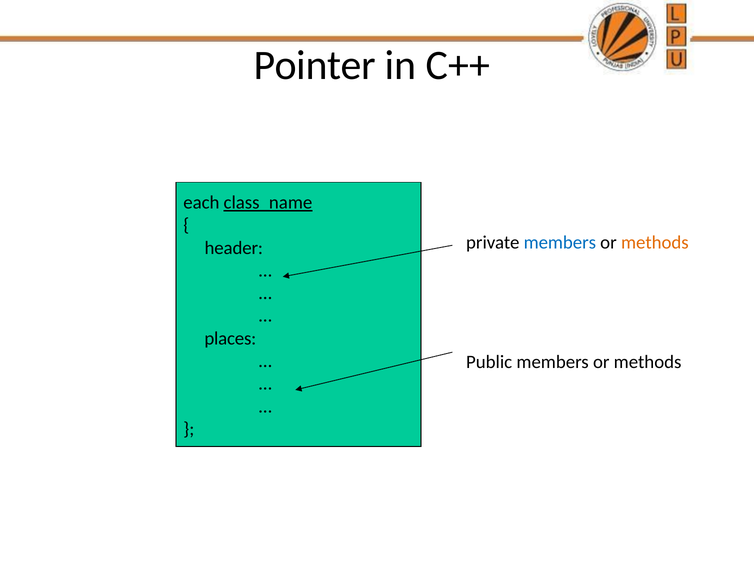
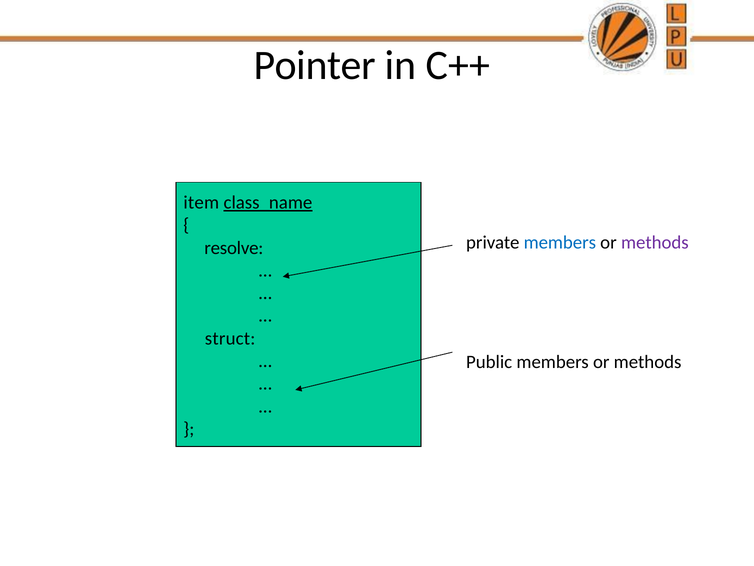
each: each -> item
methods at (655, 243) colour: orange -> purple
header: header -> resolve
places: places -> struct
